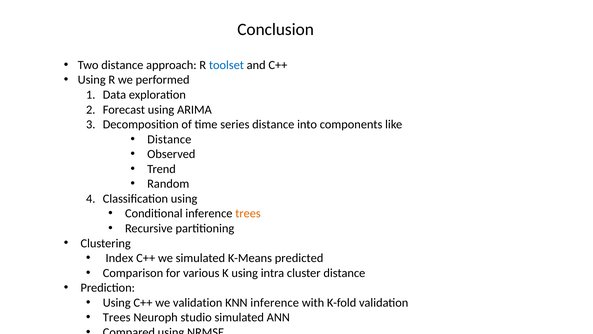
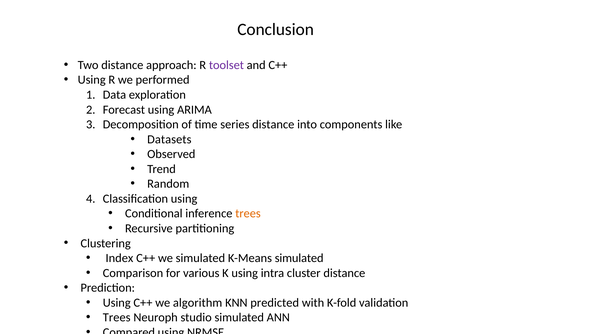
toolset colour: blue -> purple
Distance at (169, 139): Distance -> Datasets
K-Means predicted: predicted -> simulated
we validation: validation -> algorithm
KNN inference: inference -> predicted
